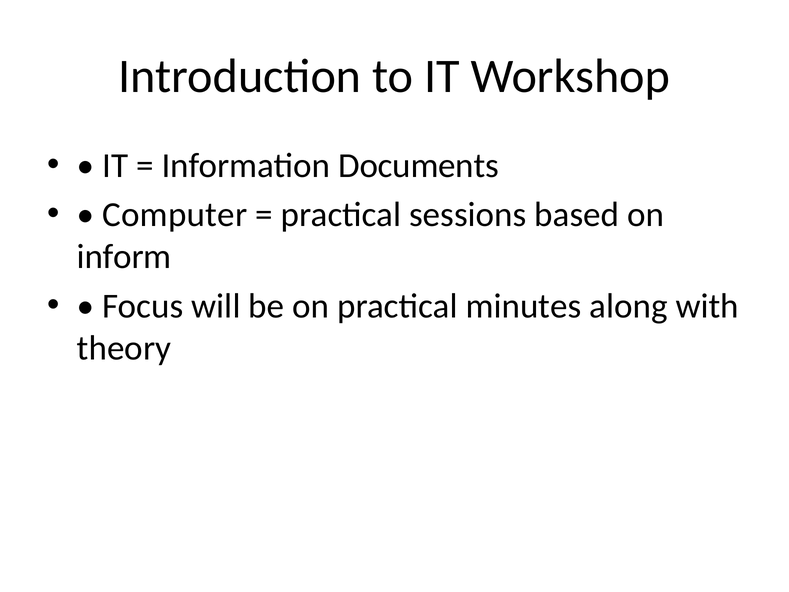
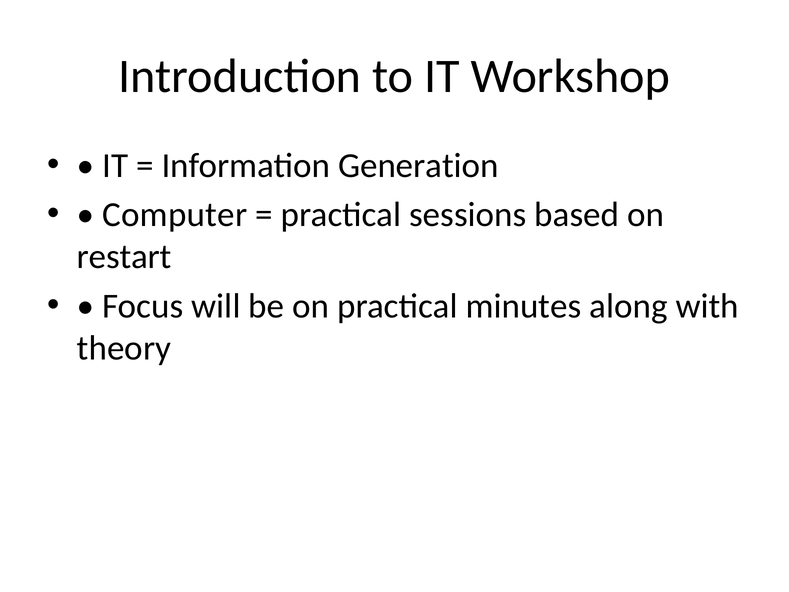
Documents: Documents -> Generation
inform: inform -> restart
